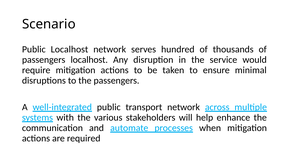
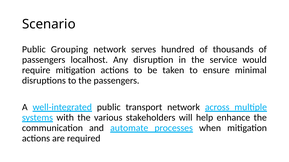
Public Localhost: Localhost -> Grouping
